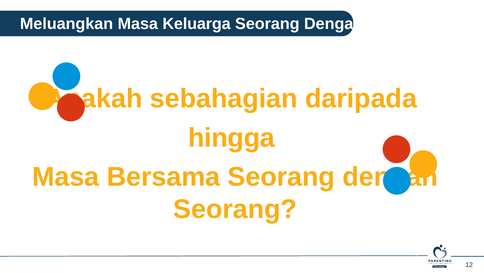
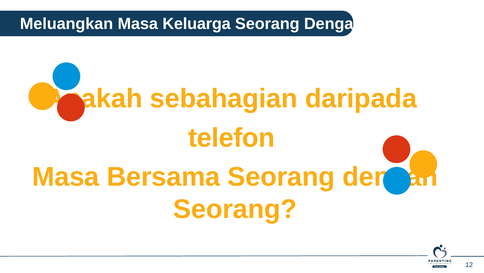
hingga: hingga -> telefon
